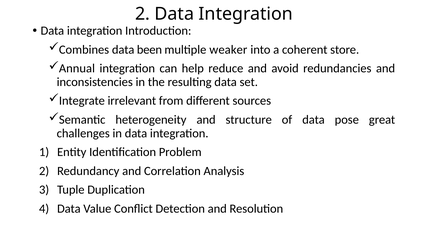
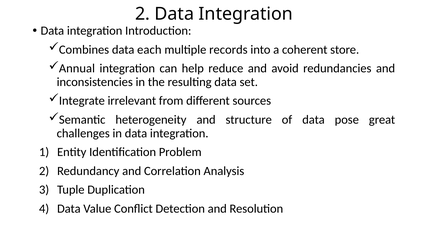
been: been -> each
weaker: weaker -> records
